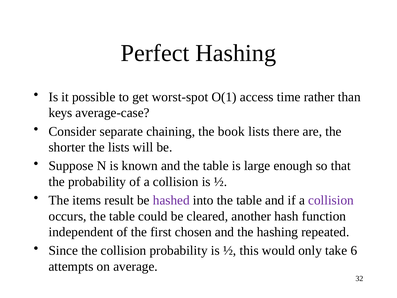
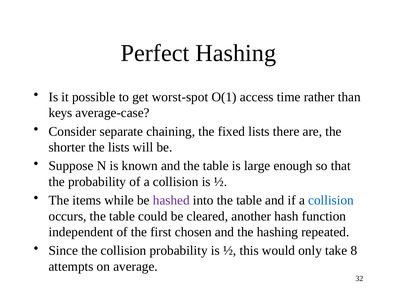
book: book -> fixed
result: result -> while
collision at (331, 200) colour: purple -> blue
6: 6 -> 8
